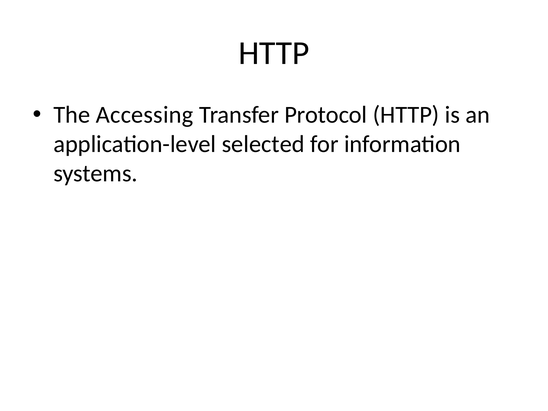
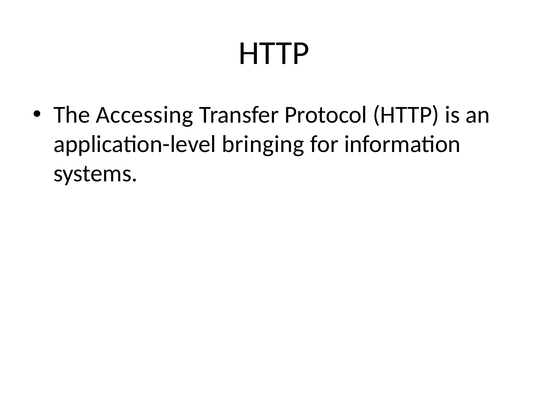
selected: selected -> bringing
